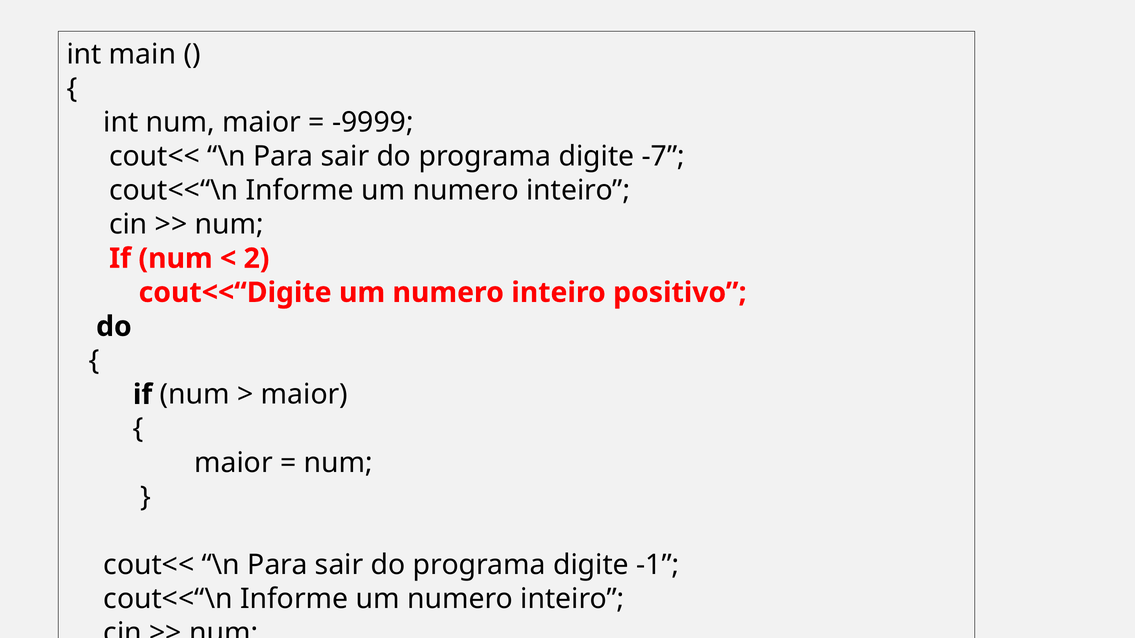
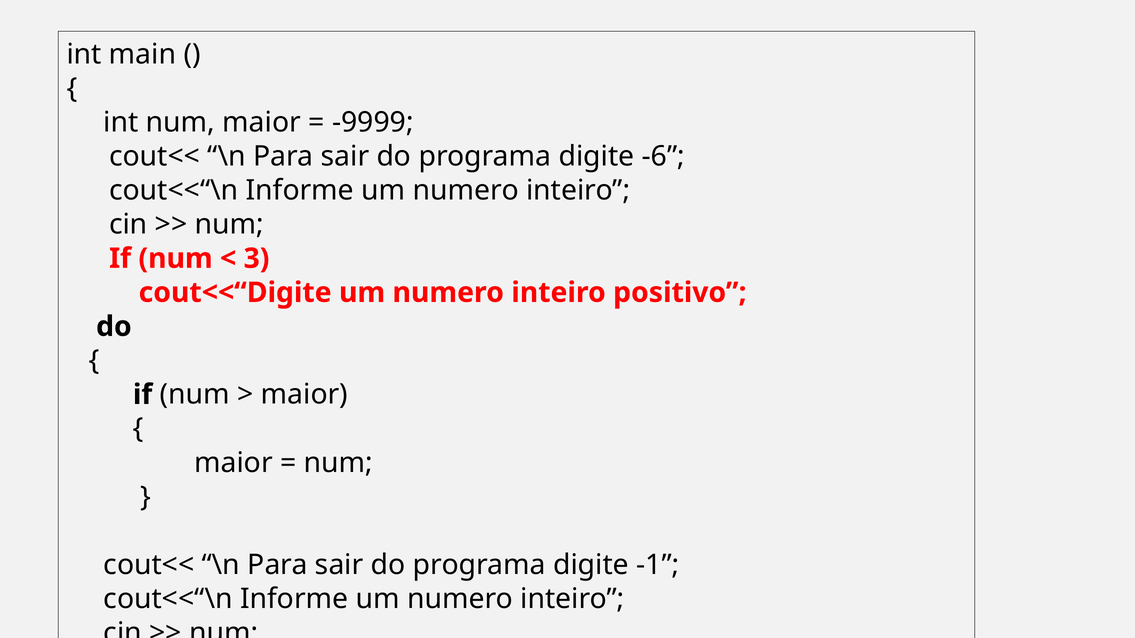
-7: -7 -> -6
2: 2 -> 3
